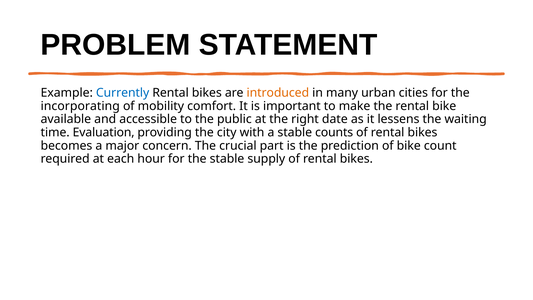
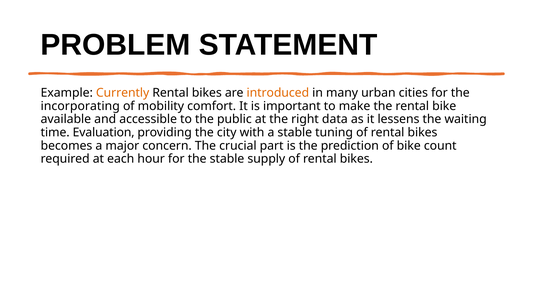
Currently colour: blue -> orange
date: date -> data
counts: counts -> tuning
